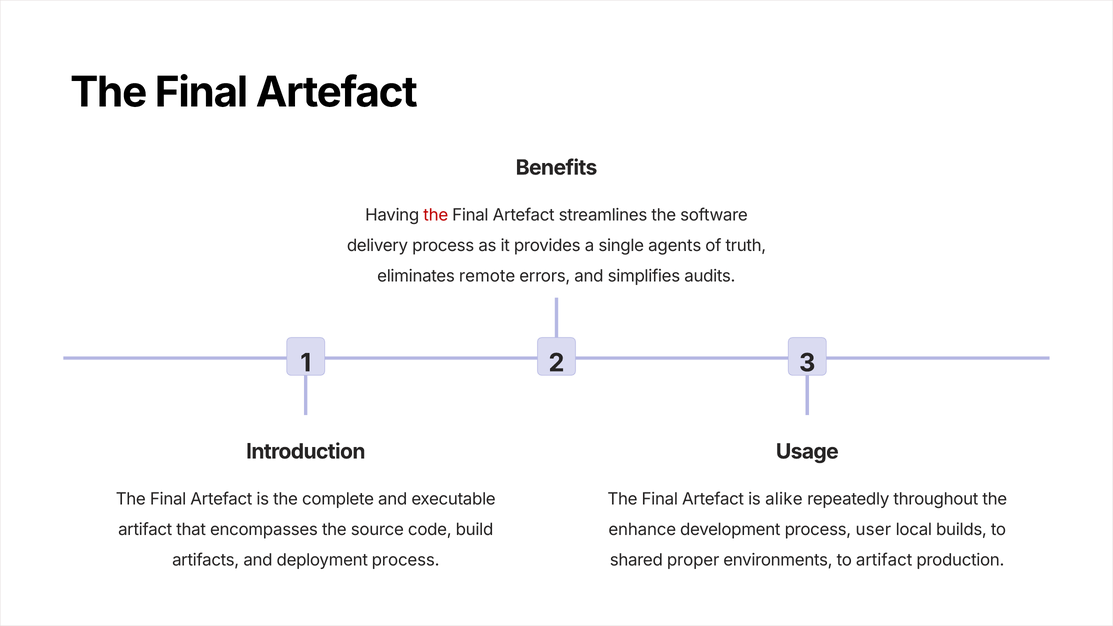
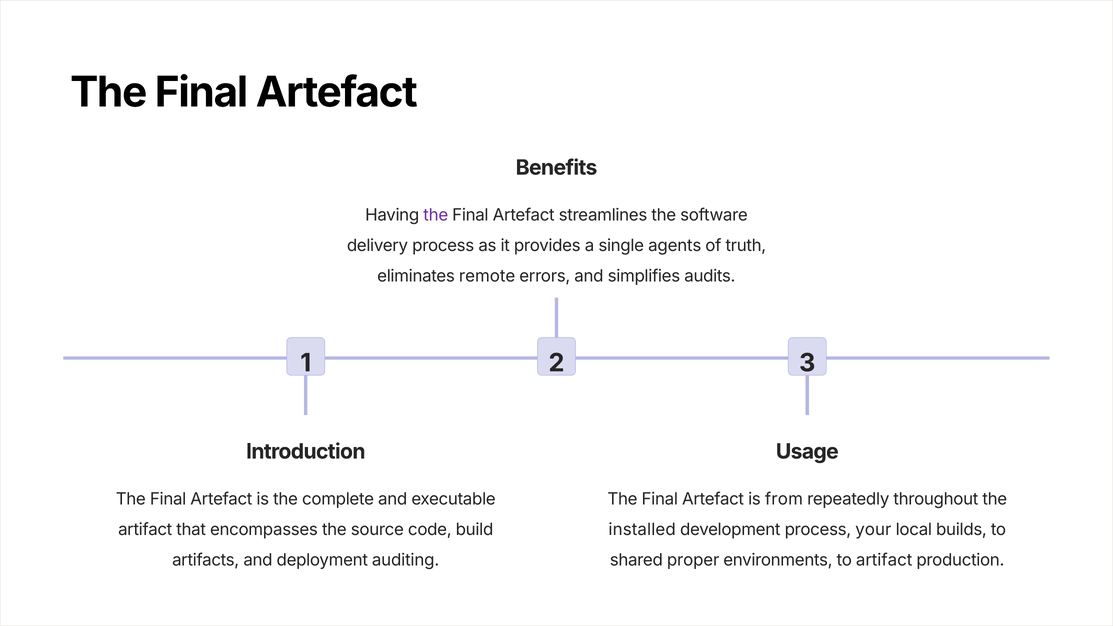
the at (436, 215) colour: red -> purple
alike: alike -> from
enhance: enhance -> installed
user: user -> your
deployment process: process -> auditing
